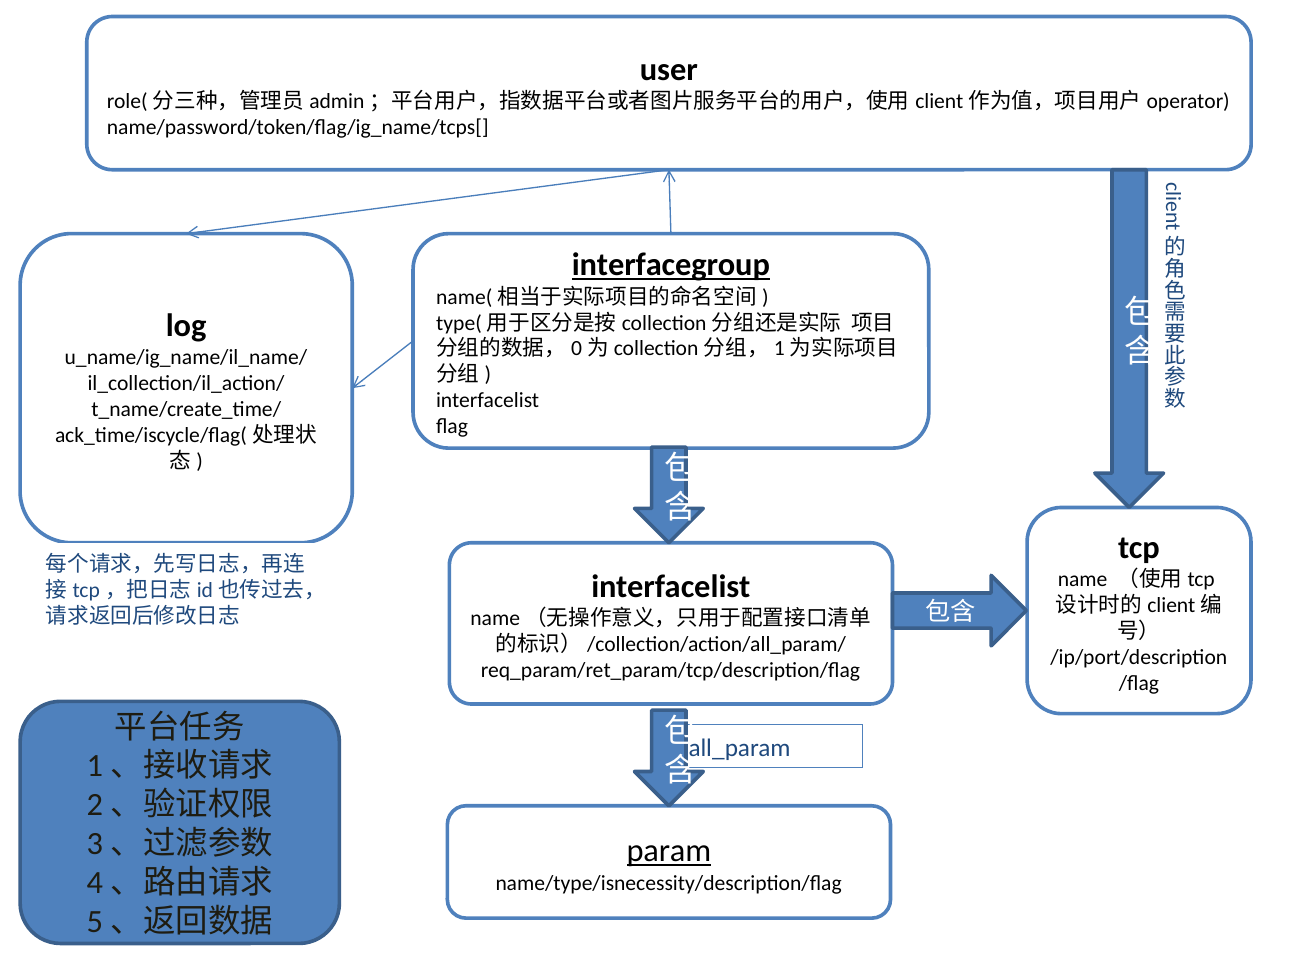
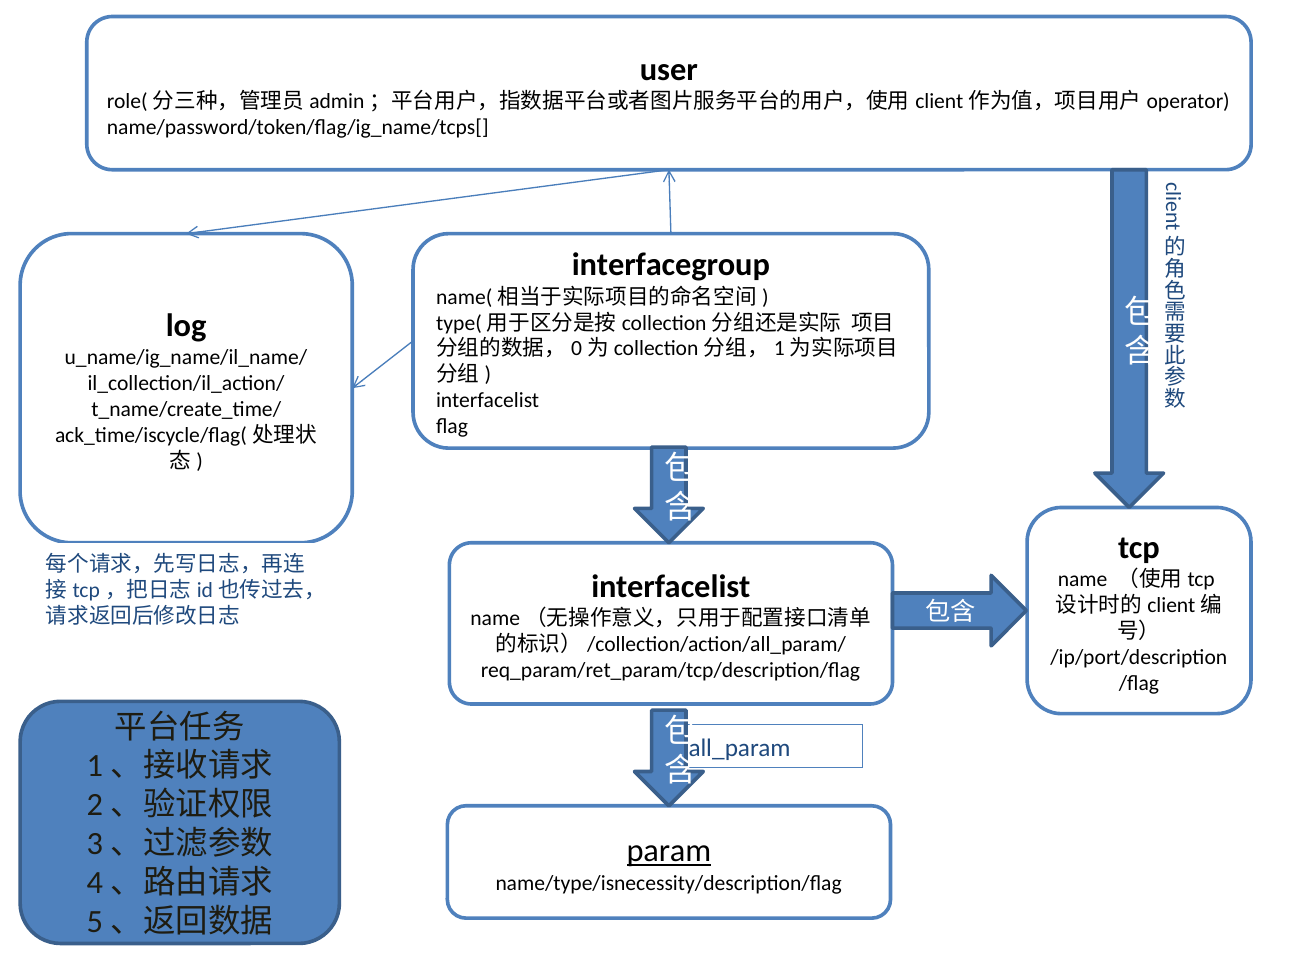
interfacegroup underline: present -> none
